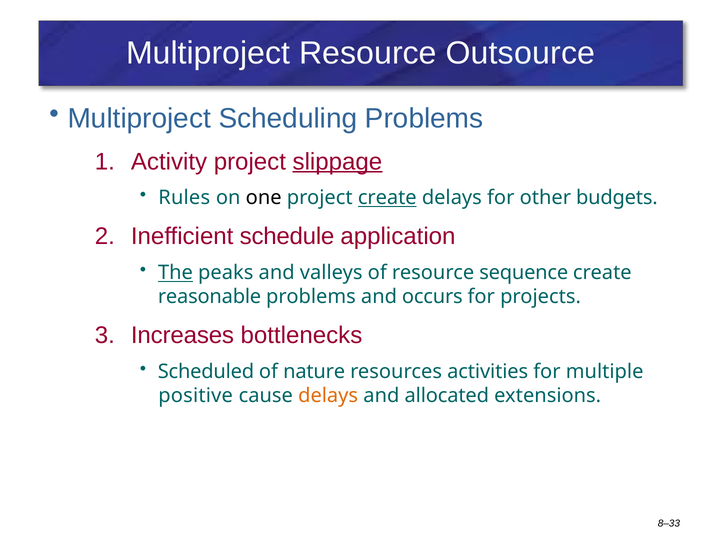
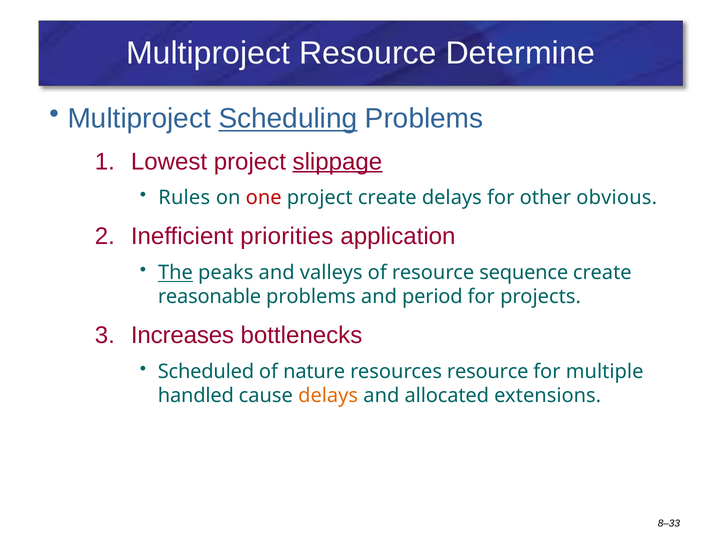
Outsource: Outsource -> Determine
Scheduling underline: none -> present
Activity: Activity -> Lowest
one colour: black -> red
create at (387, 198) underline: present -> none
budgets: budgets -> obvious
schedule: schedule -> priorities
occurs: occurs -> period
resources activities: activities -> resource
positive: positive -> handled
